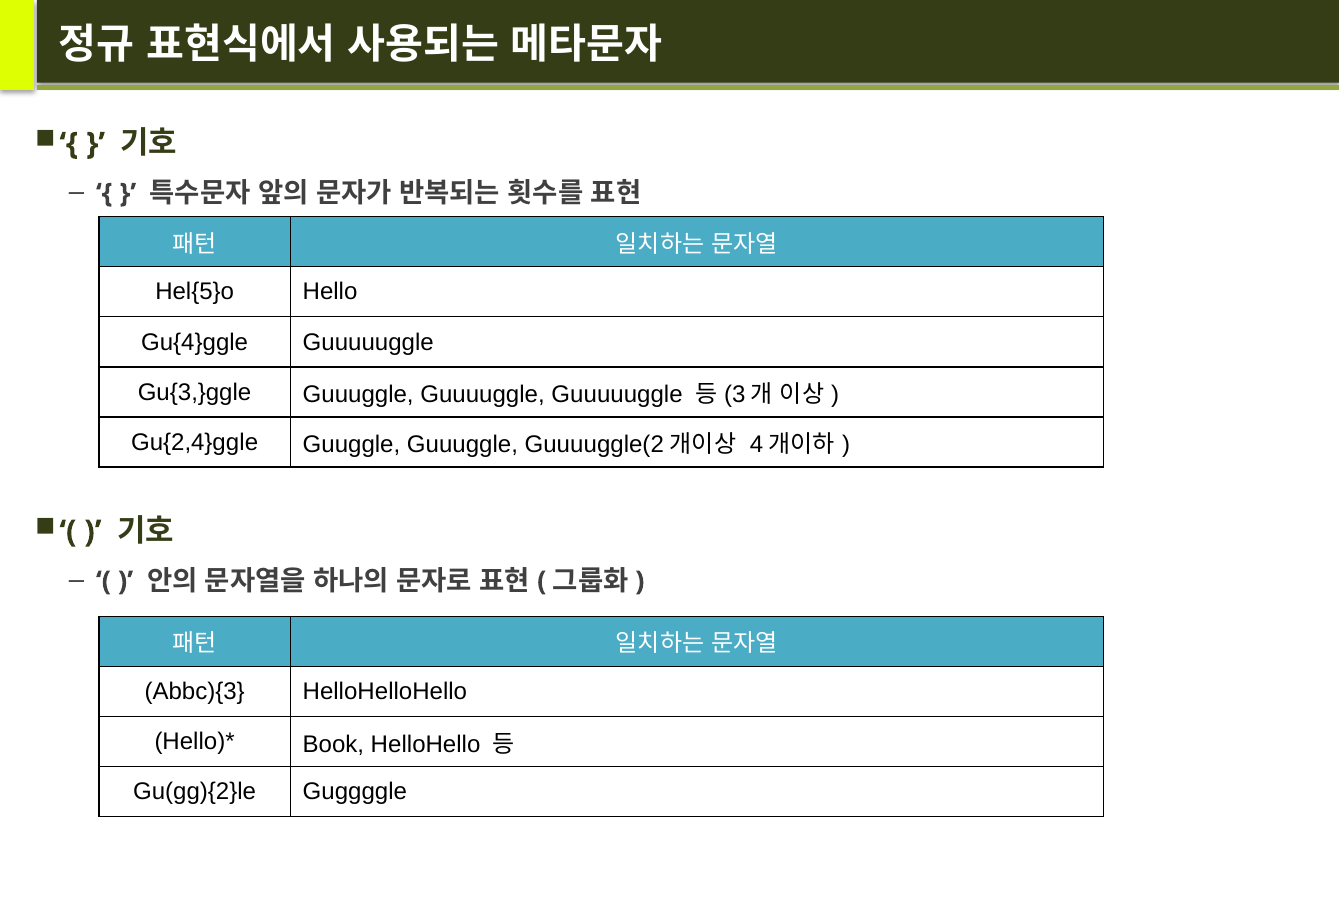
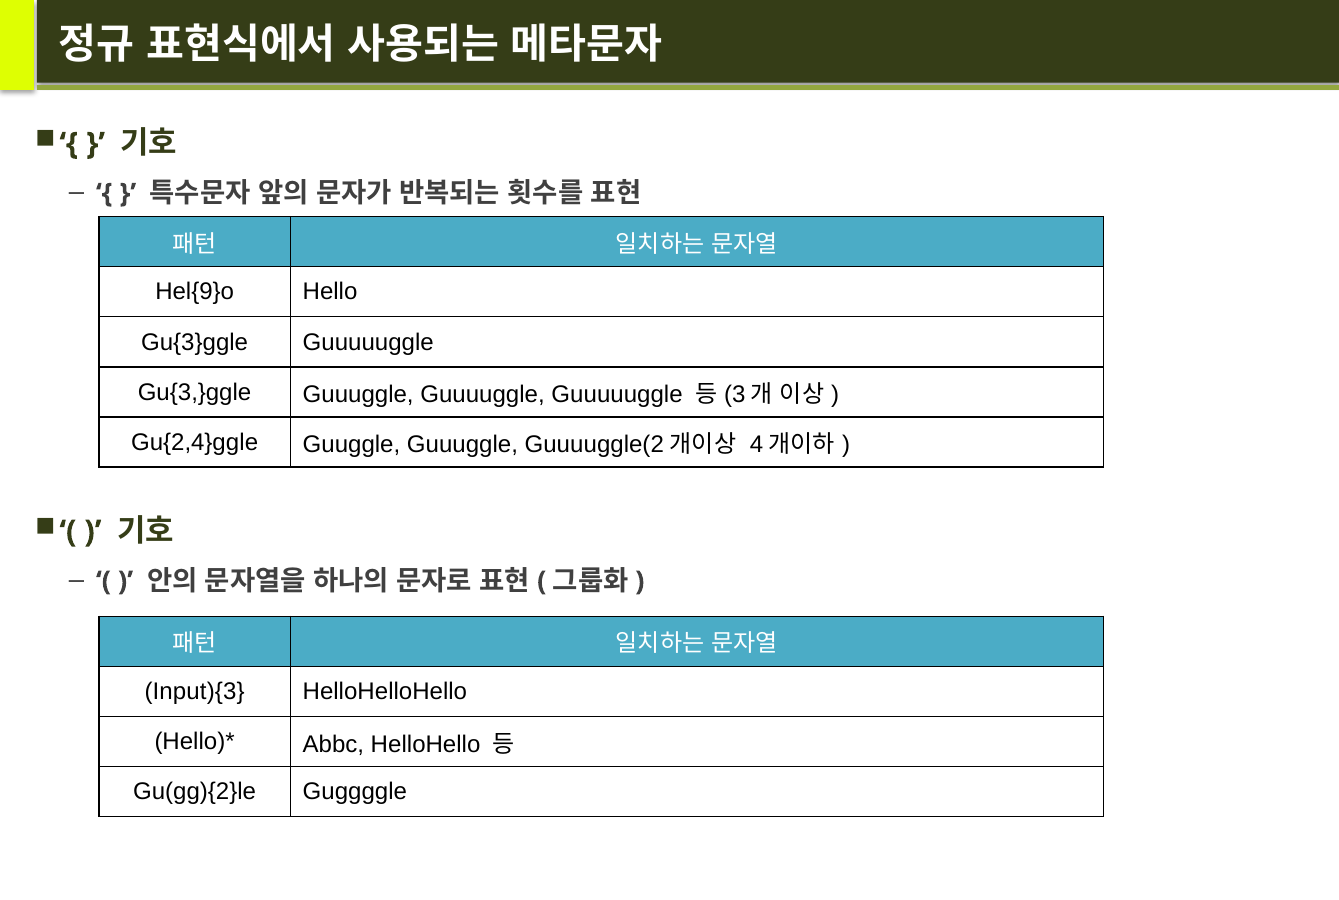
Hel{5}o: Hel{5}o -> Hel{9}o
Gu{4}ggle: Gu{4}ggle -> Gu{3}ggle
Abbc){3: Abbc){3 -> Input){3
Book: Book -> Abbc
